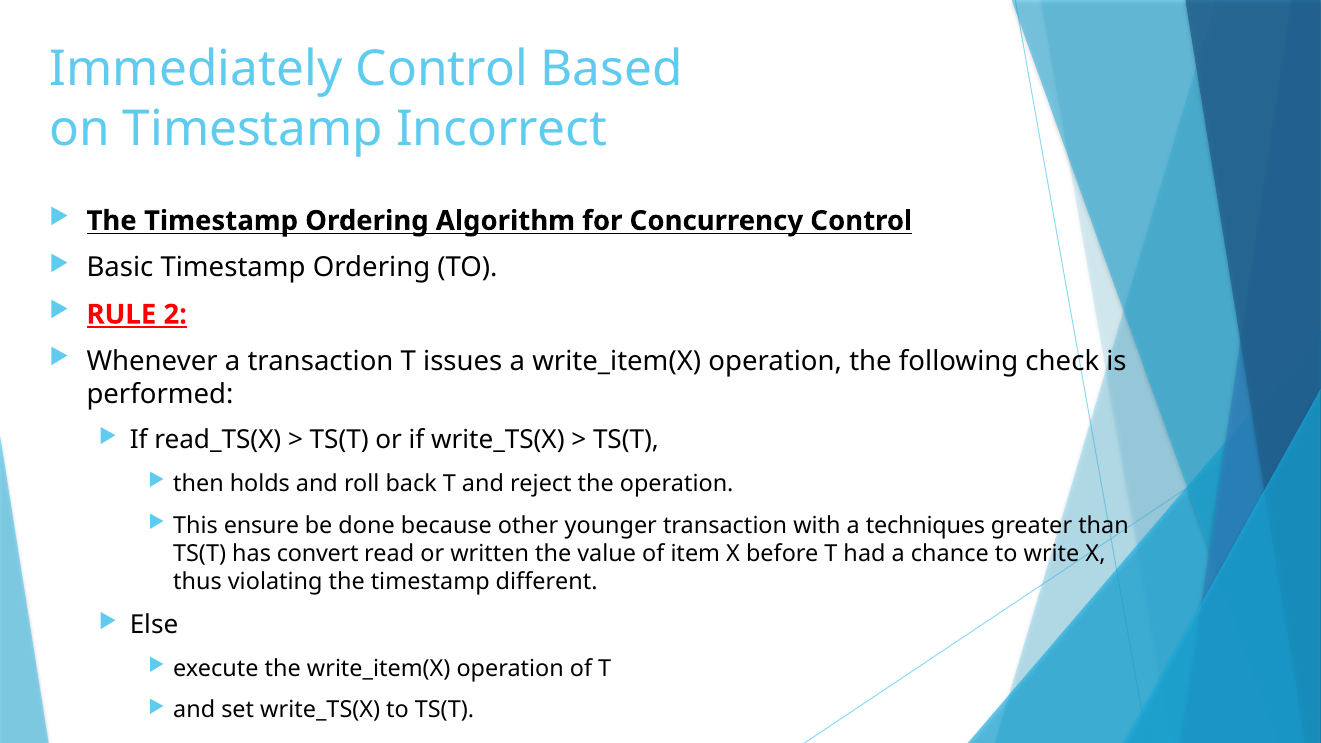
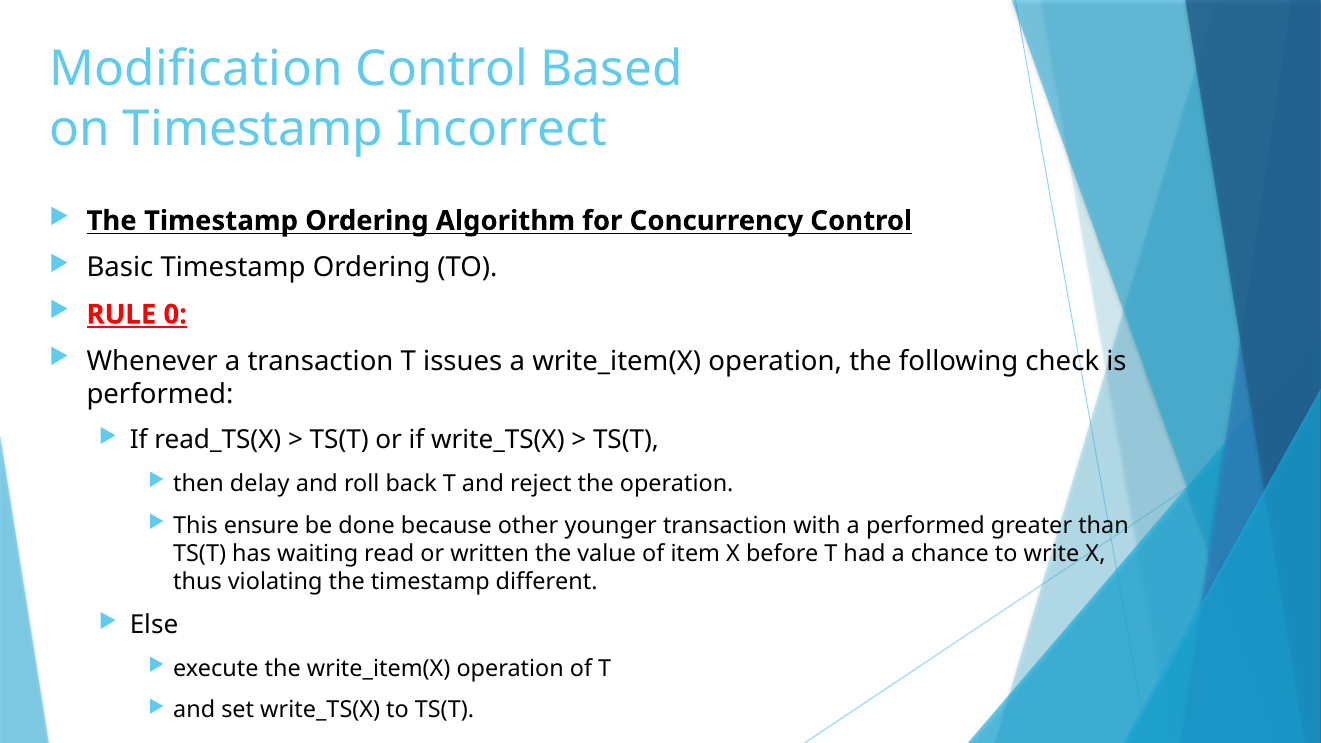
Immediately: Immediately -> Modification
2: 2 -> 0
holds: holds -> delay
a techniques: techniques -> performed
convert: convert -> waiting
